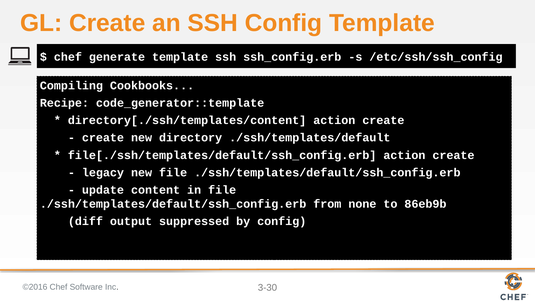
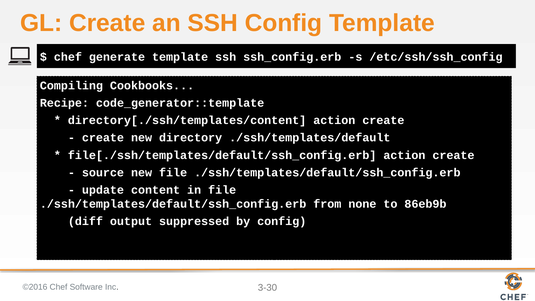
legacy: legacy -> source
